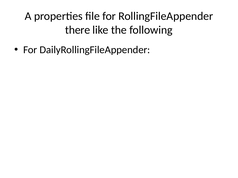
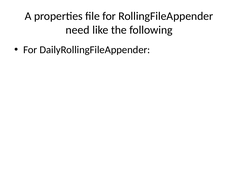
there: there -> need
